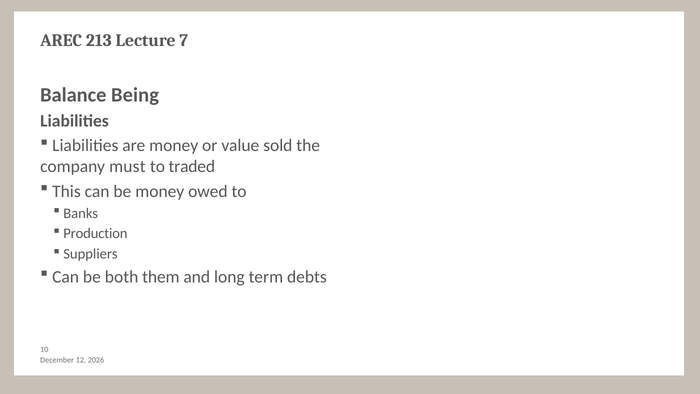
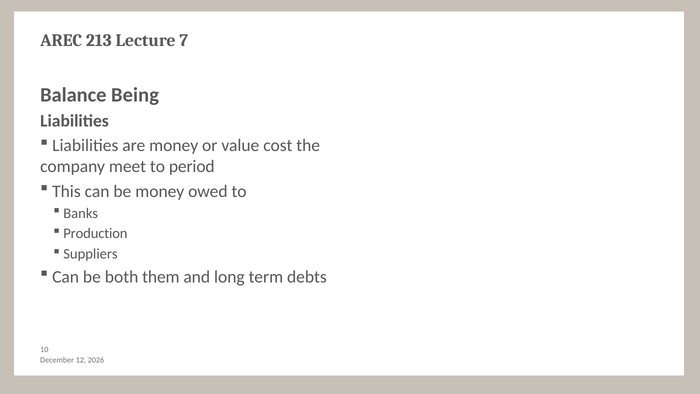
sold: sold -> cost
must: must -> meet
traded: traded -> period
